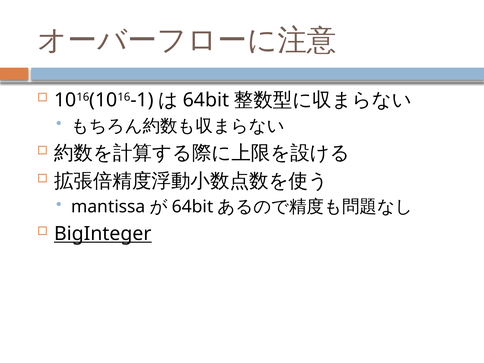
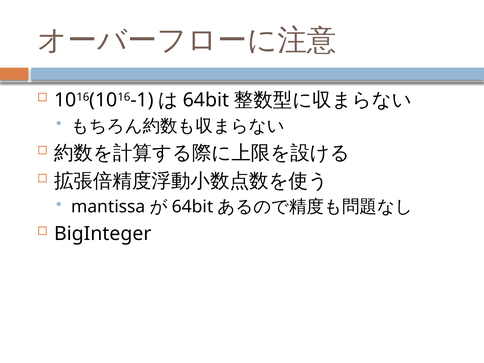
BigInteger underline: present -> none
